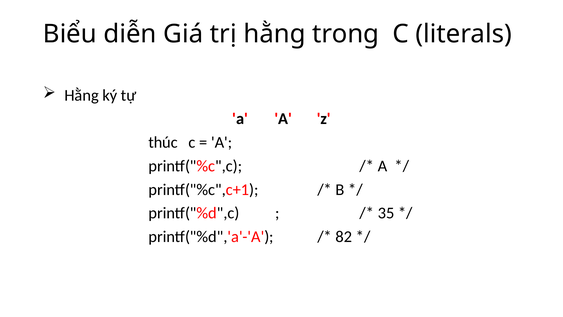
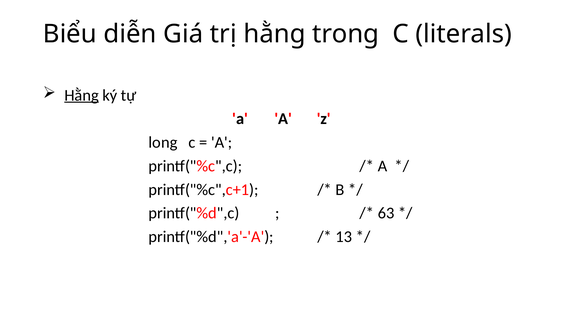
Hằng at (82, 95) underline: none -> present
thúc: thúc -> long
35: 35 -> 63
82: 82 -> 13
